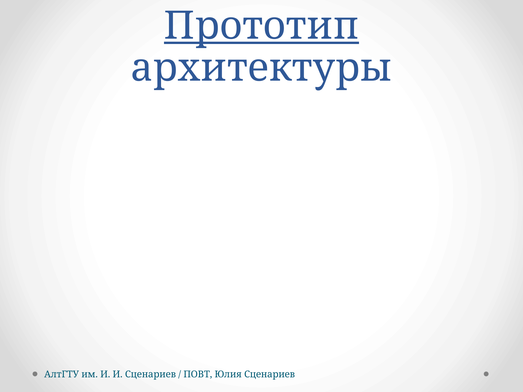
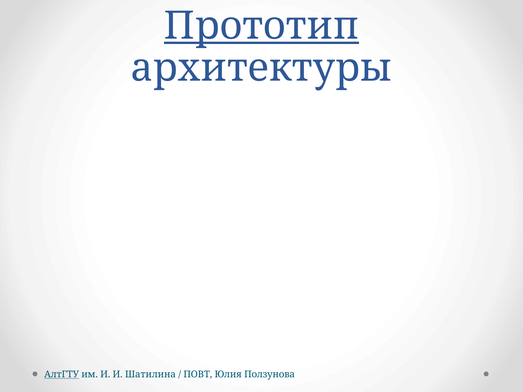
АлтГТУ underline: none -> present
И Сценариев: Сценариев -> Шатилина
Юлия Сценариев: Сценариев -> Ползунова
